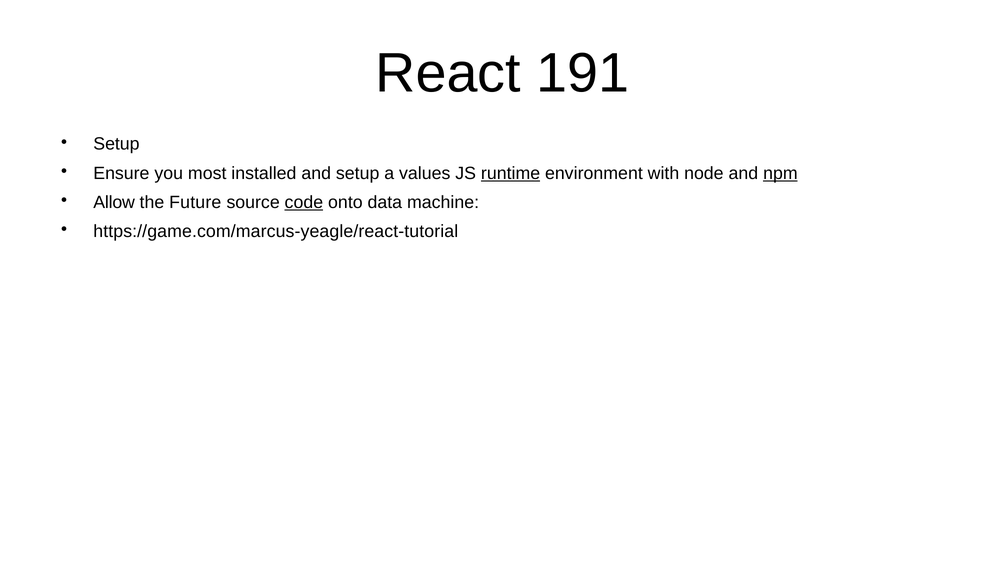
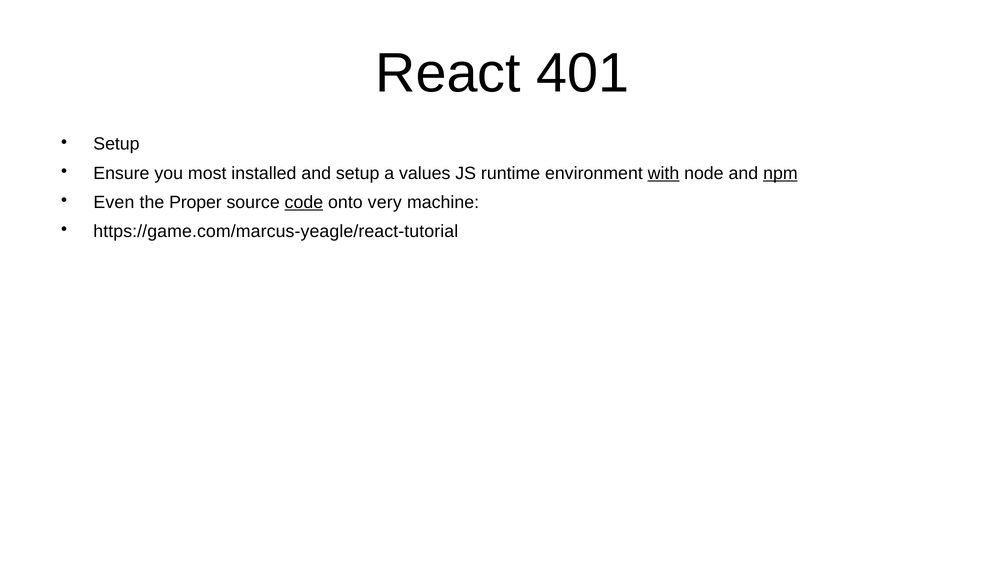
191: 191 -> 401
runtime underline: present -> none
with underline: none -> present
Allow: Allow -> Even
Future: Future -> Proper
data: data -> very
